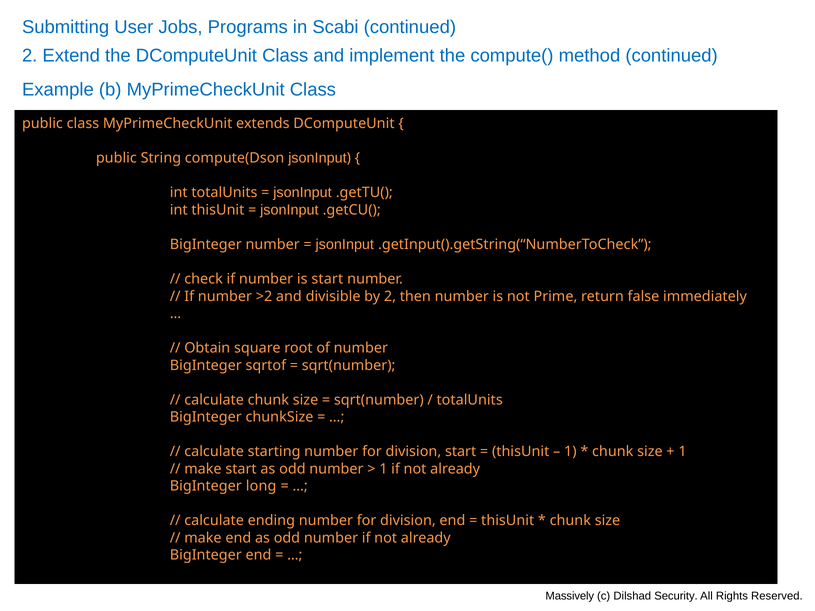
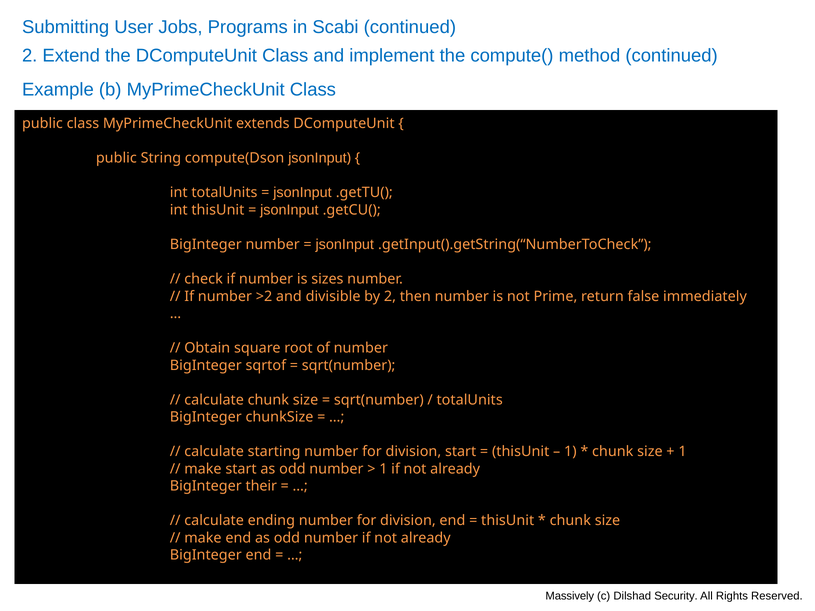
is start: start -> sizes
long: long -> their
